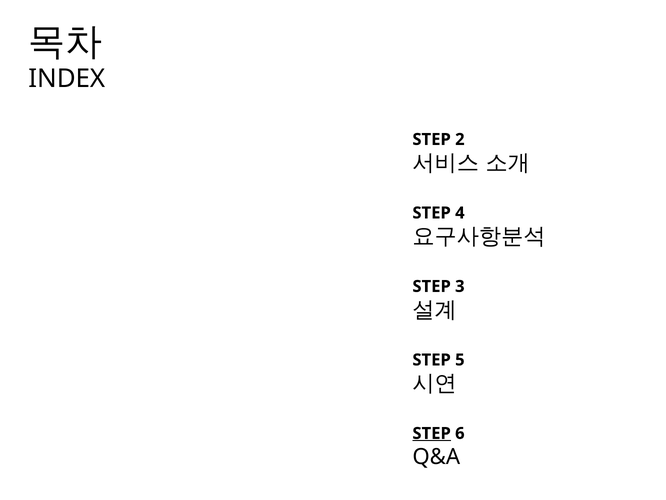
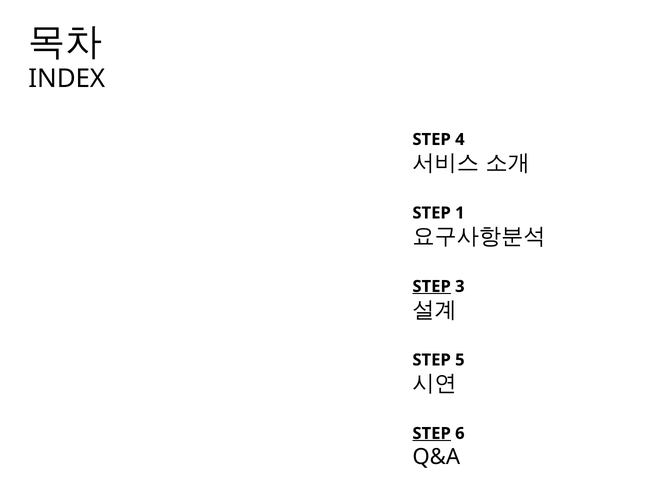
2: 2 -> 4
4: 4 -> 1
STEP at (432, 286) underline: none -> present
